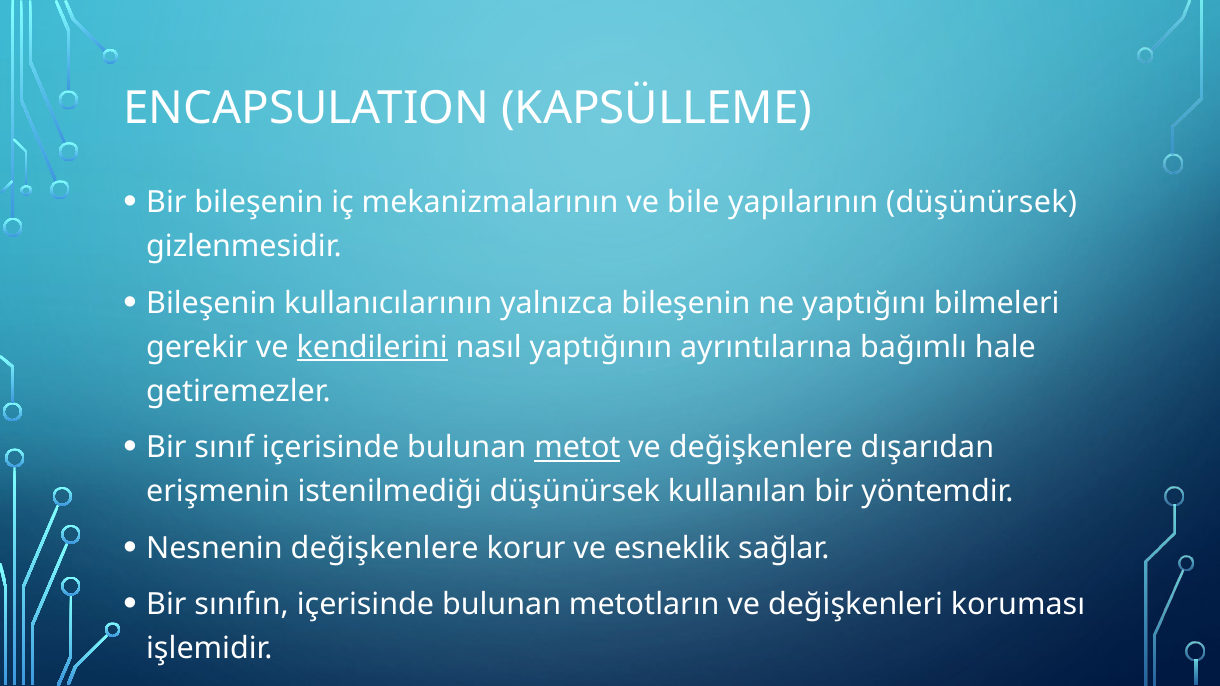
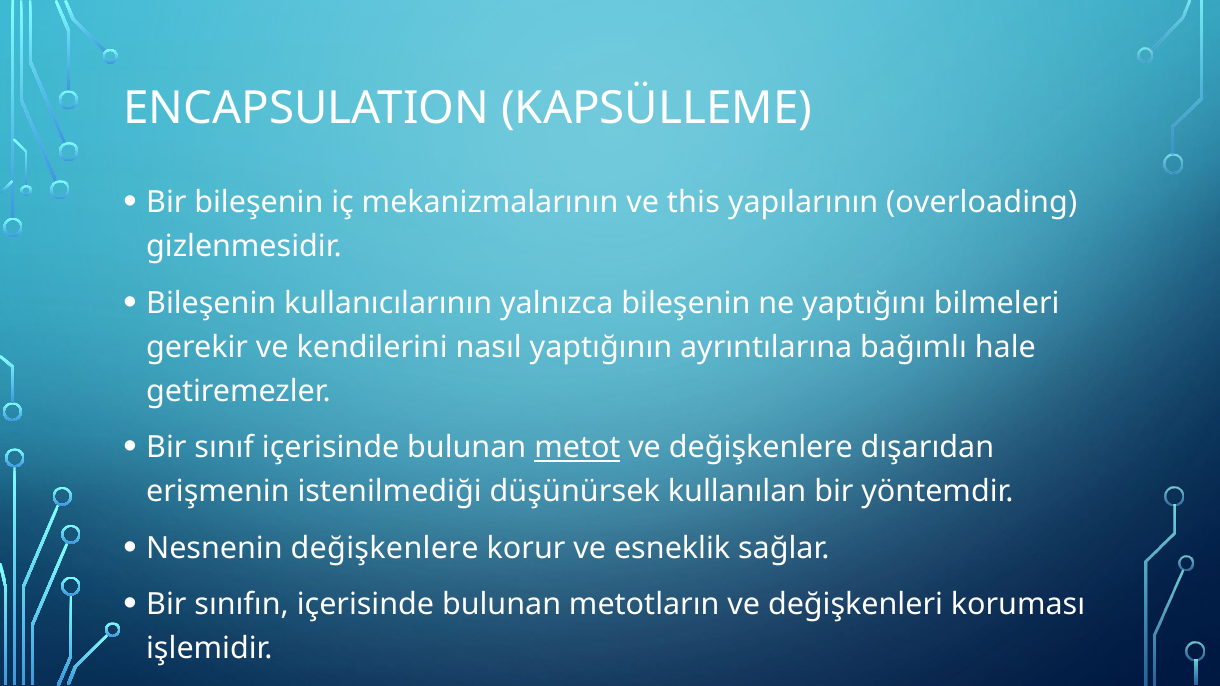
bile: bile -> this
yapılarının düşünürsek: düşünürsek -> overloading
kendilerini underline: present -> none
